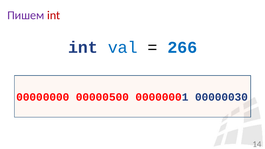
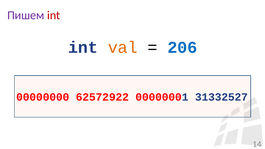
val colour: blue -> orange
266: 266 -> 206
00000500: 00000500 -> 62572922
00000030: 00000030 -> 31332527
